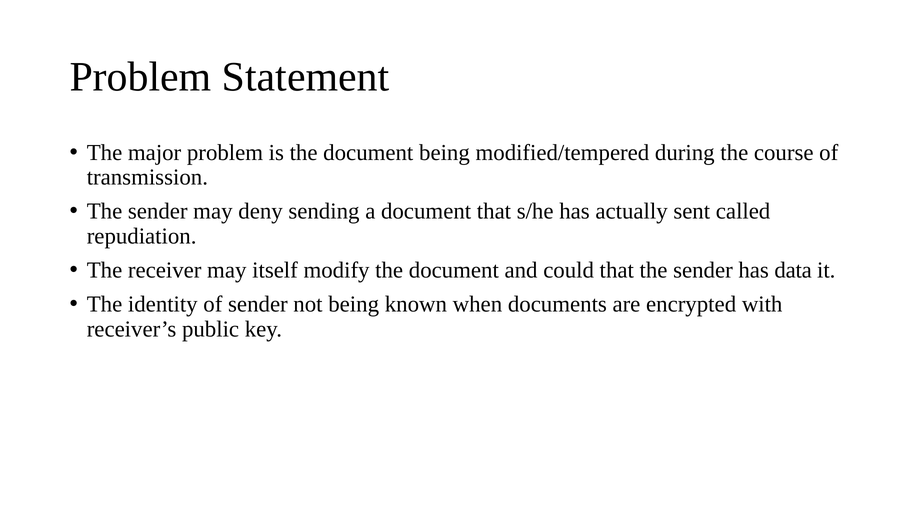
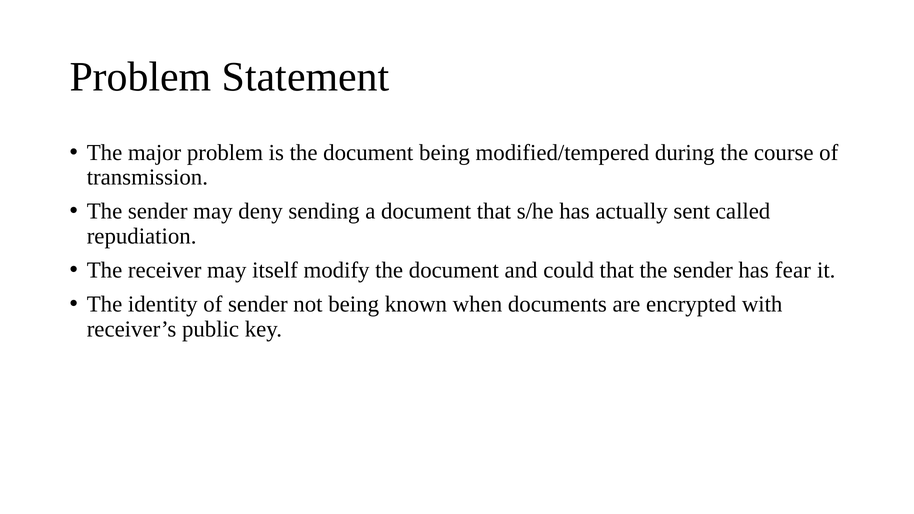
data: data -> fear
